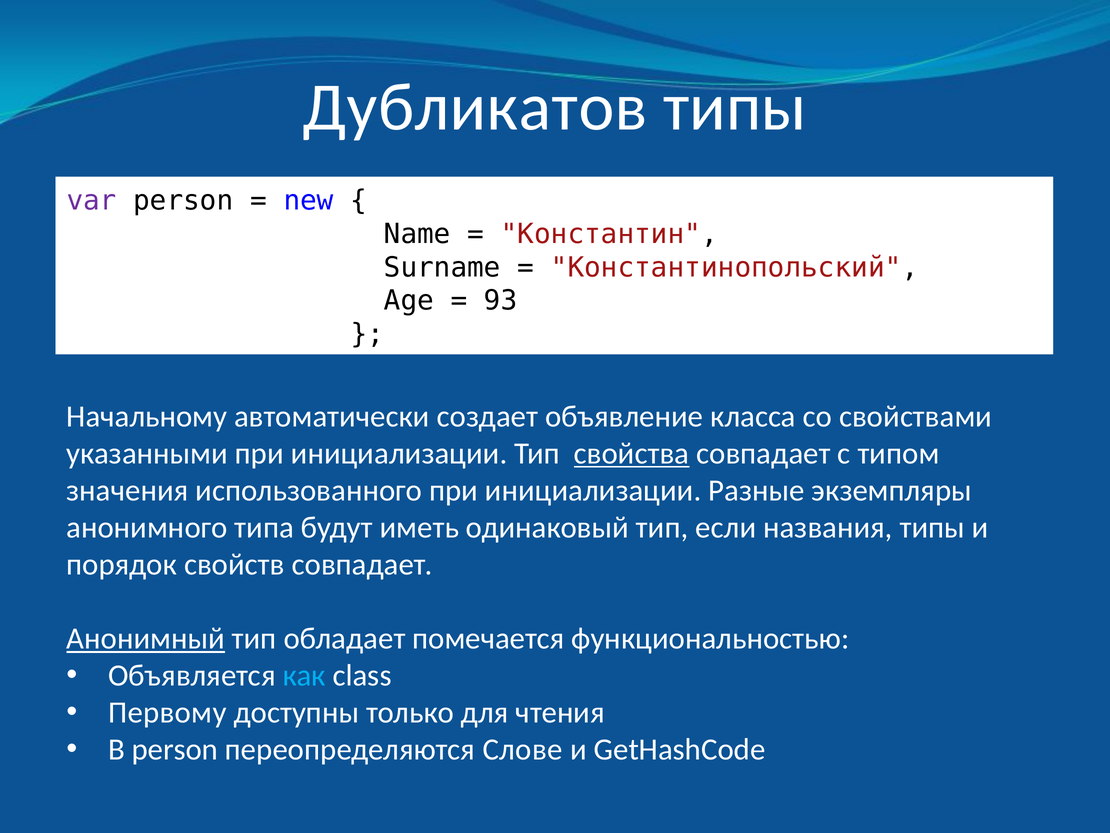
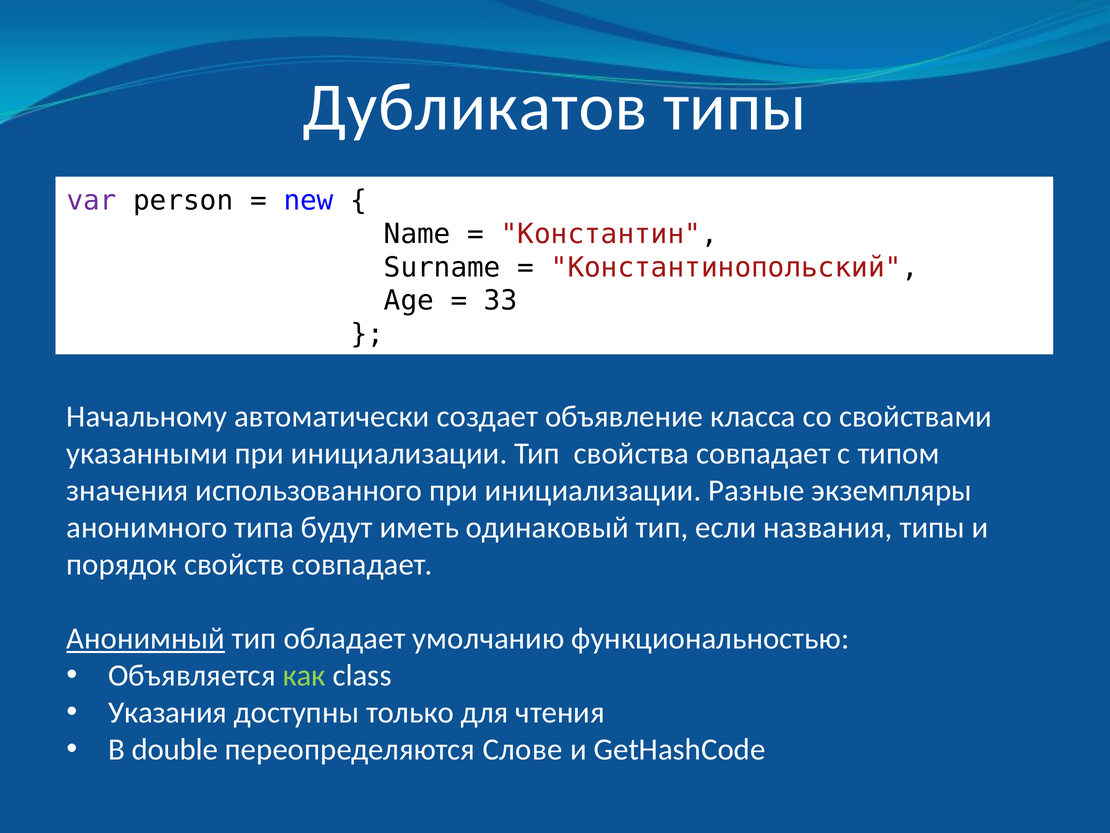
93: 93 -> 33
свойства underline: present -> none
помечается: помечается -> умолчанию
как colour: light blue -> light green
Первому: Первому -> Указания
В person: person -> double
